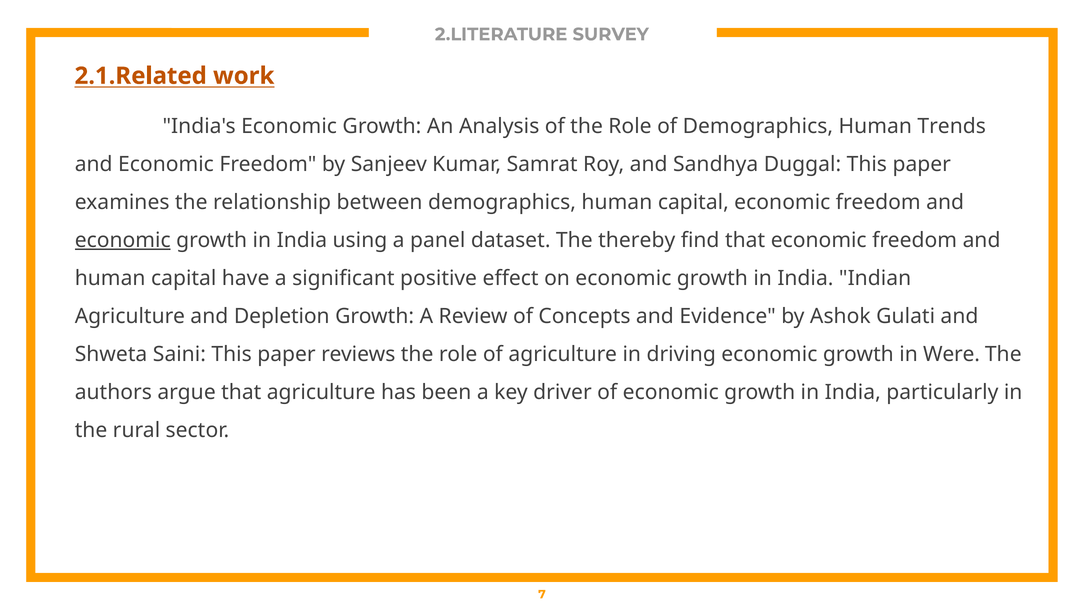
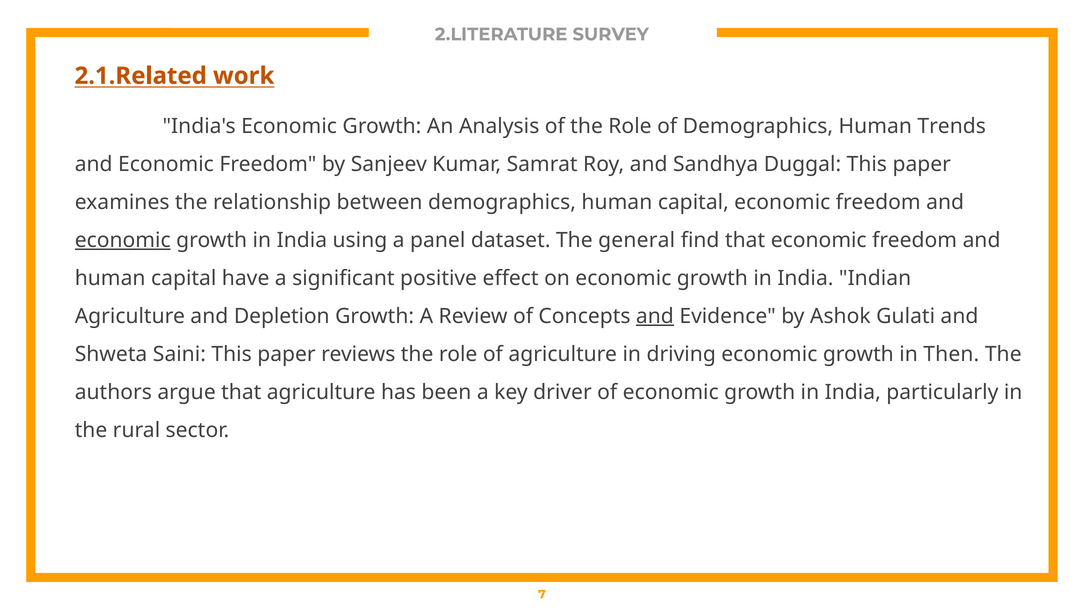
thereby: thereby -> general
and at (655, 316) underline: none -> present
Were: Were -> Then
